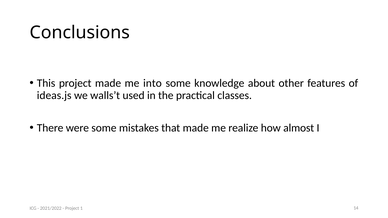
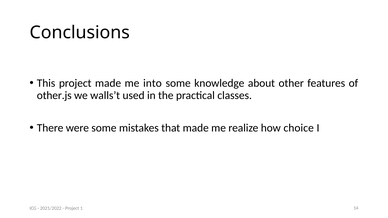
ideas.js: ideas.js -> other.js
almost: almost -> choice
